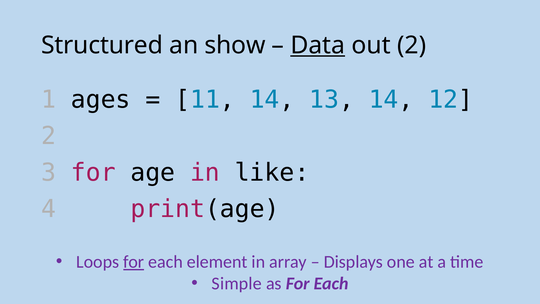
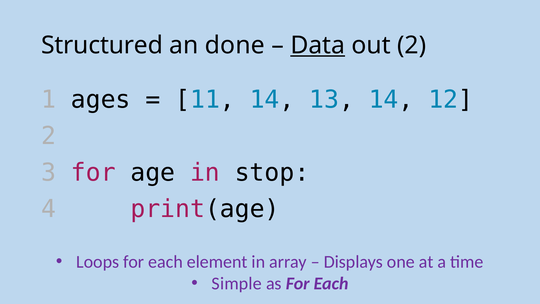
show: show -> done
like: like -> stop
for at (134, 262) underline: present -> none
